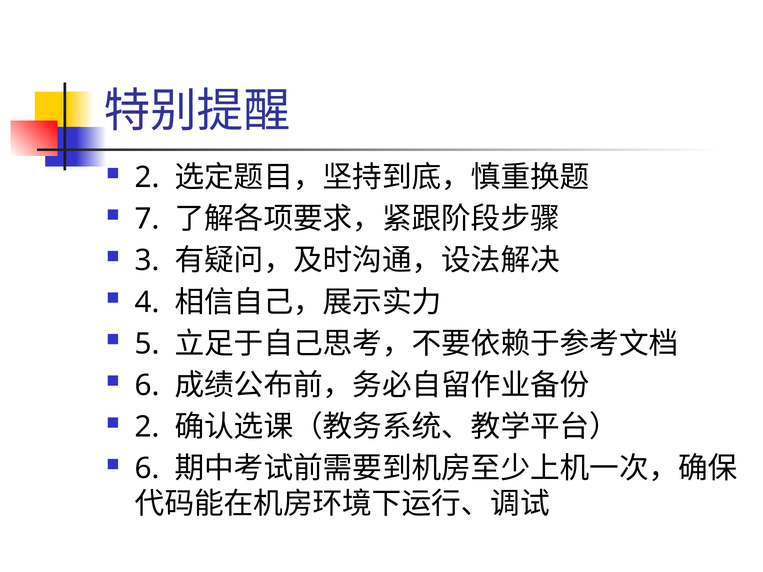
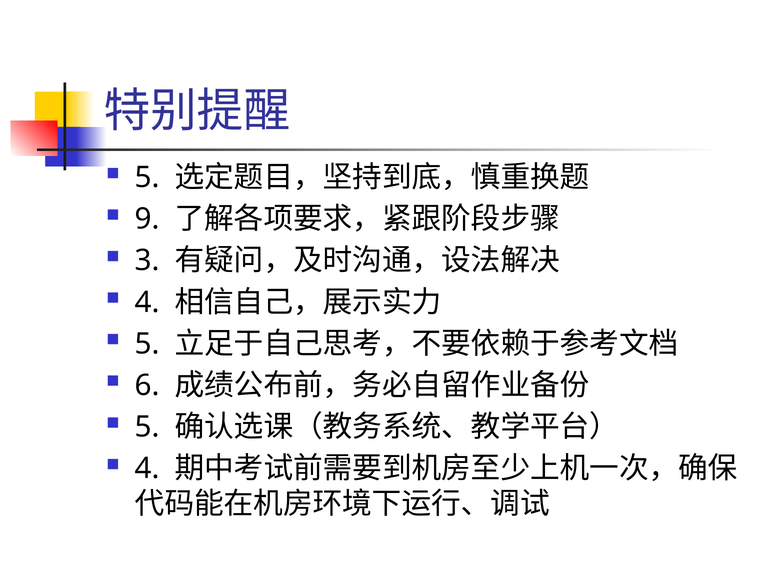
2 at (147, 178): 2 -> 5
7: 7 -> 9
2 at (147, 427): 2 -> 5
6 at (147, 469): 6 -> 4
